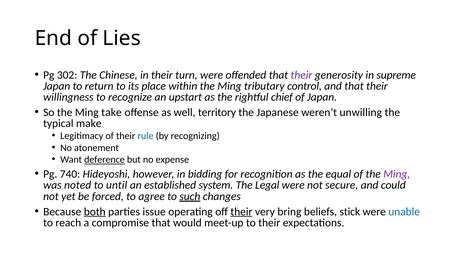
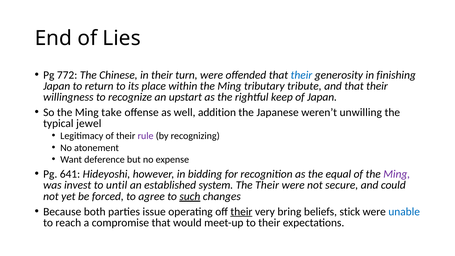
302: 302 -> 772
their at (301, 75) colour: purple -> blue
supreme: supreme -> finishing
control: control -> tribute
chief: chief -> keep
territory: territory -> addition
make: make -> jewel
rule colour: blue -> purple
deference underline: present -> none
740: 740 -> 641
noted: noted -> invest
The Legal: Legal -> Their
both underline: present -> none
